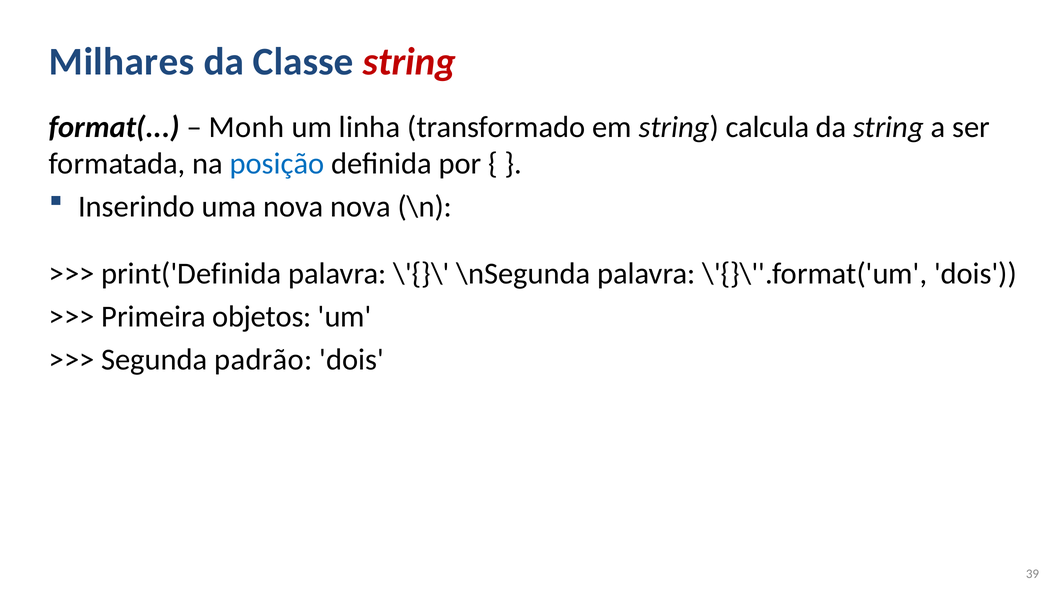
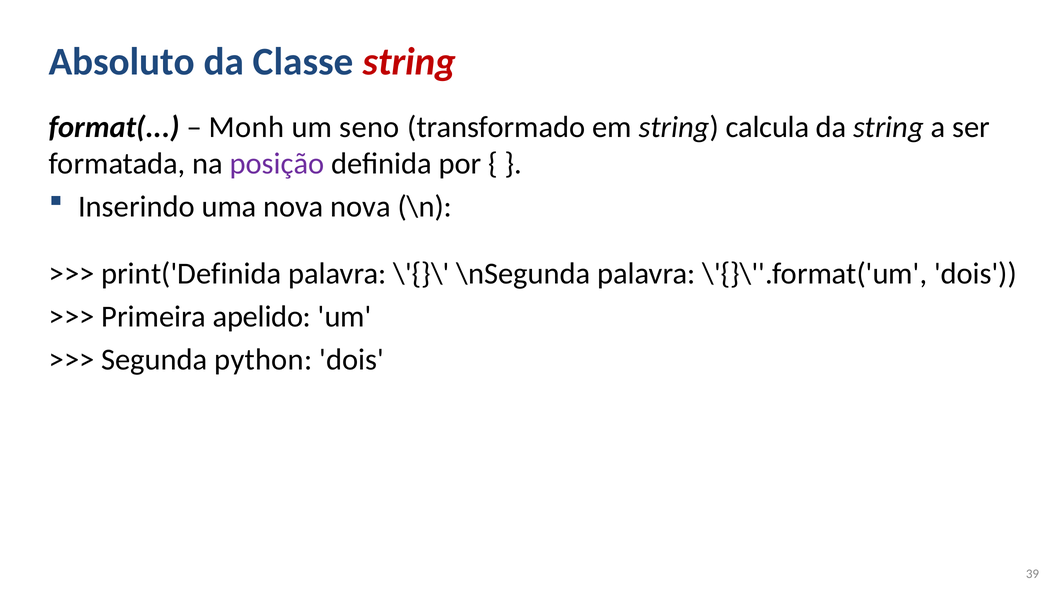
Milhares: Milhares -> Absoluto
linha: linha -> seno
posição colour: blue -> purple
objetos: objetos -> apelido
padrão: padrão -> python
